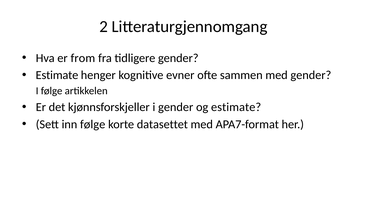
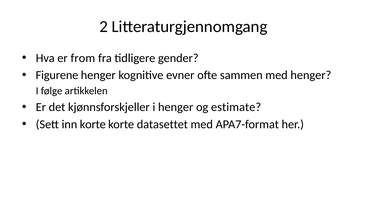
Estimate at (57, 75): Estimate -> Figurene
med gender: gender -> henger
i gender: gender -> henger
inn følge: følge -> korte
